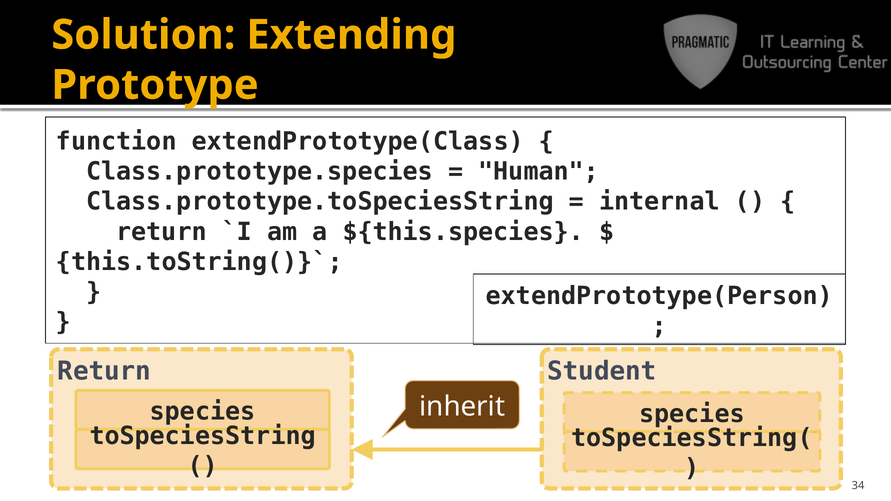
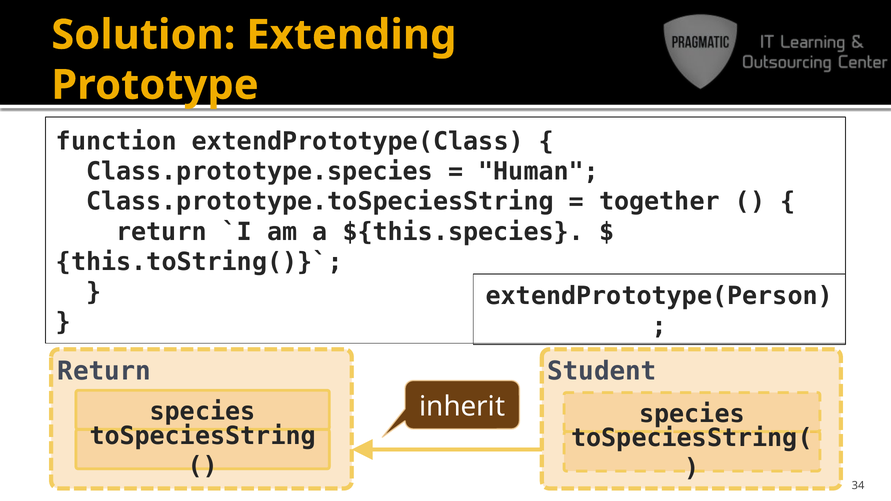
internal: internal -> together
